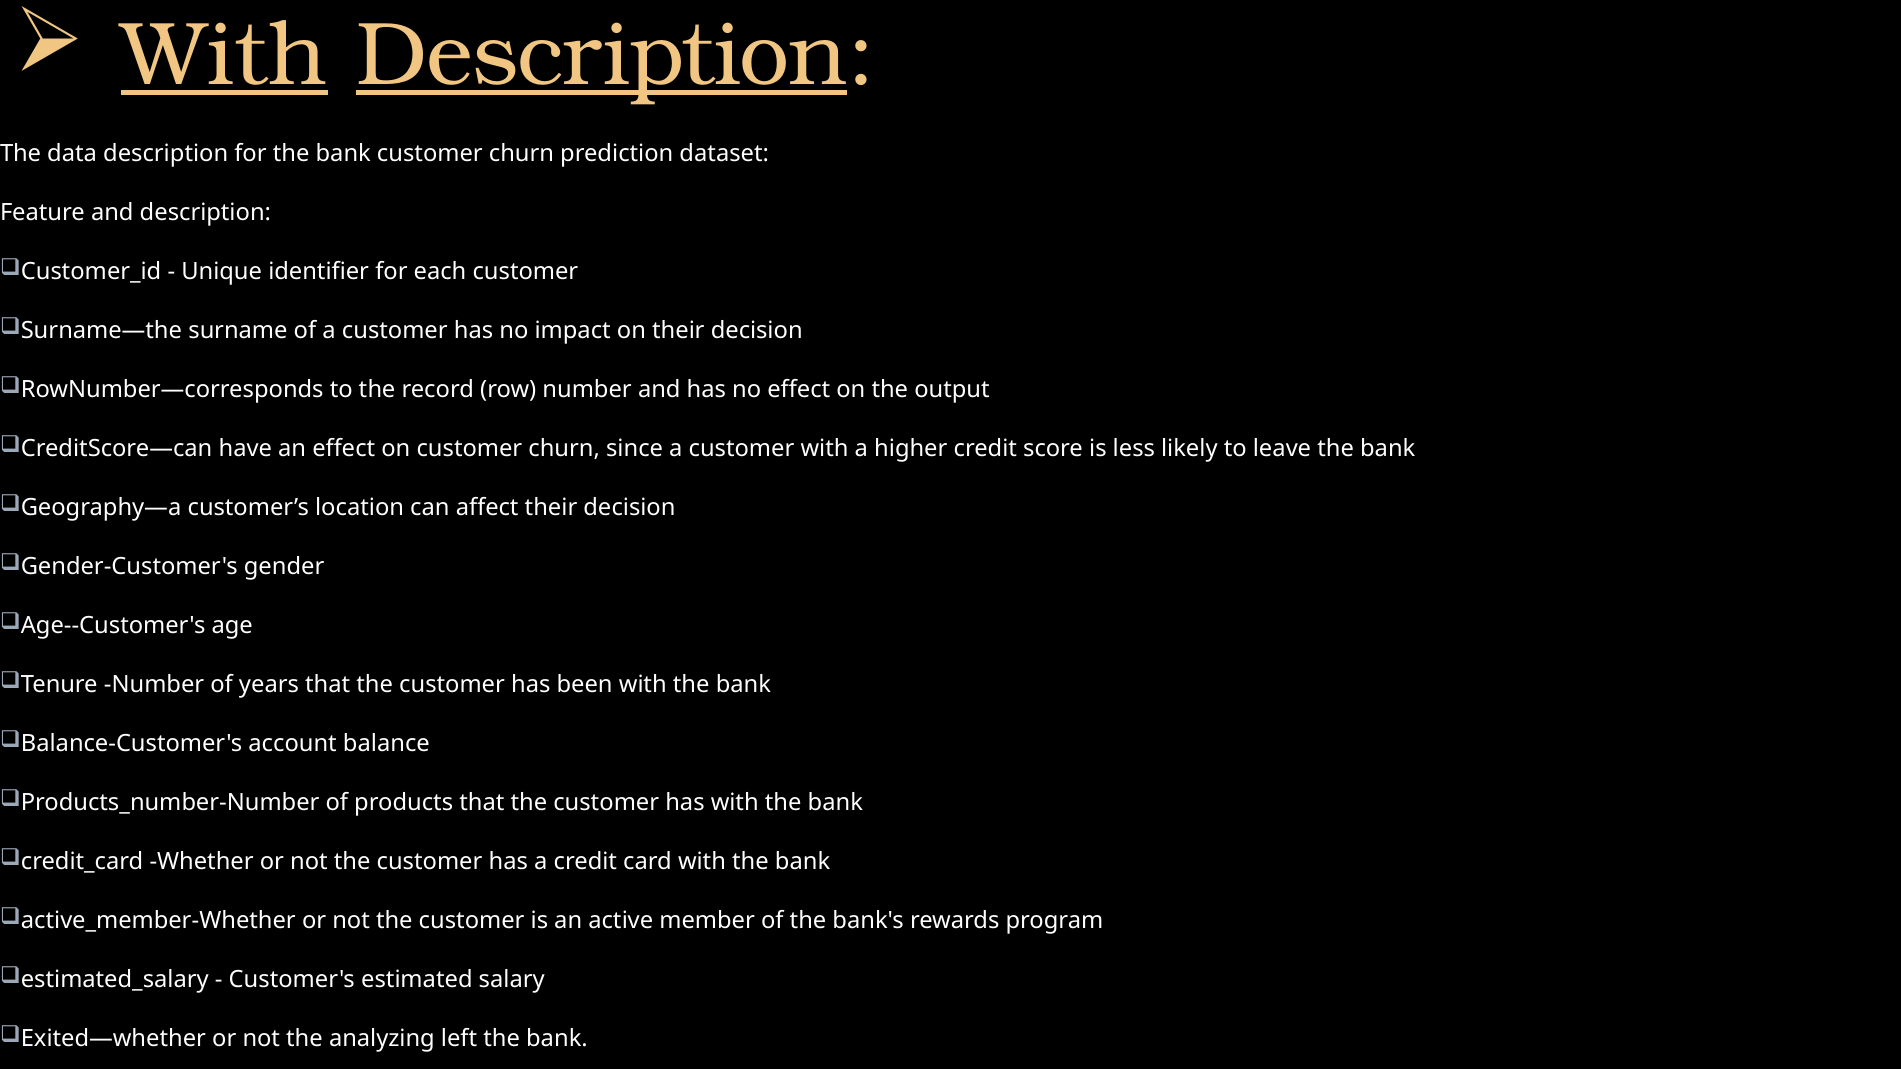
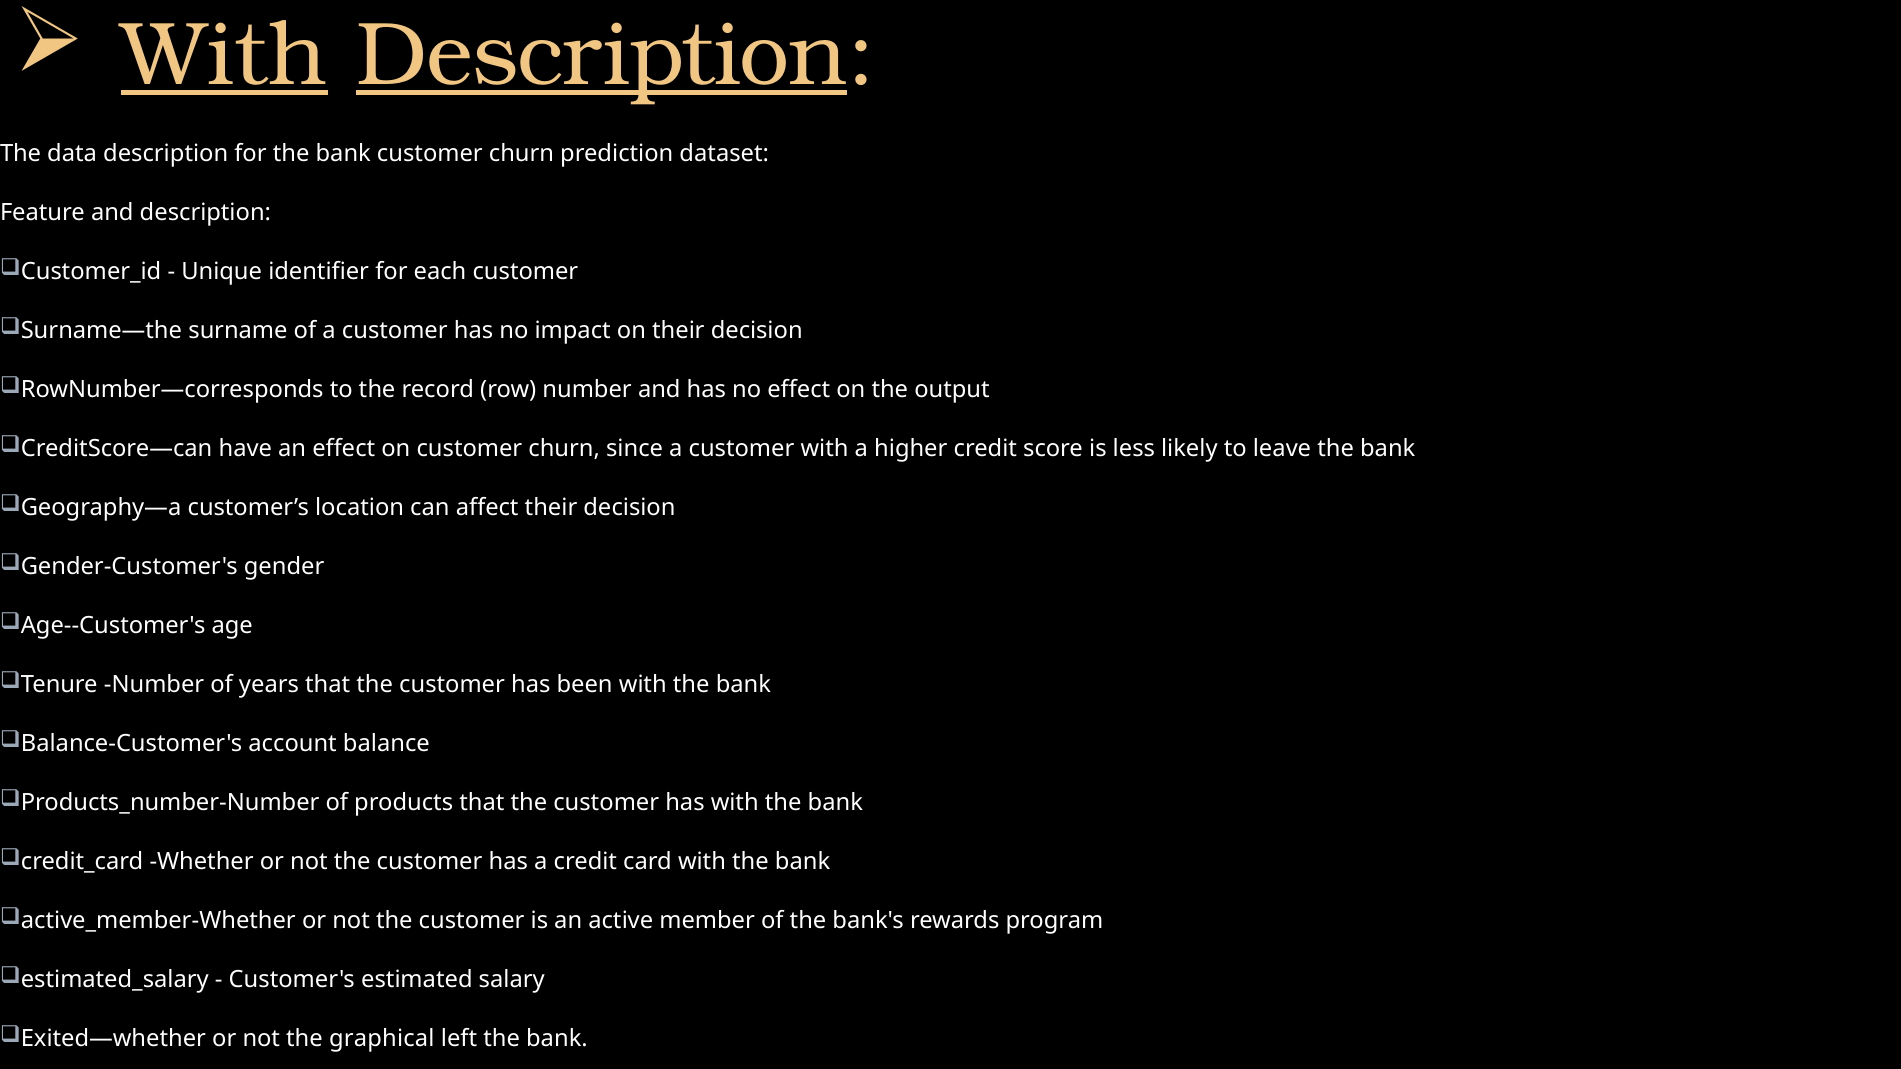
analyzing: analyzing -> graphical
